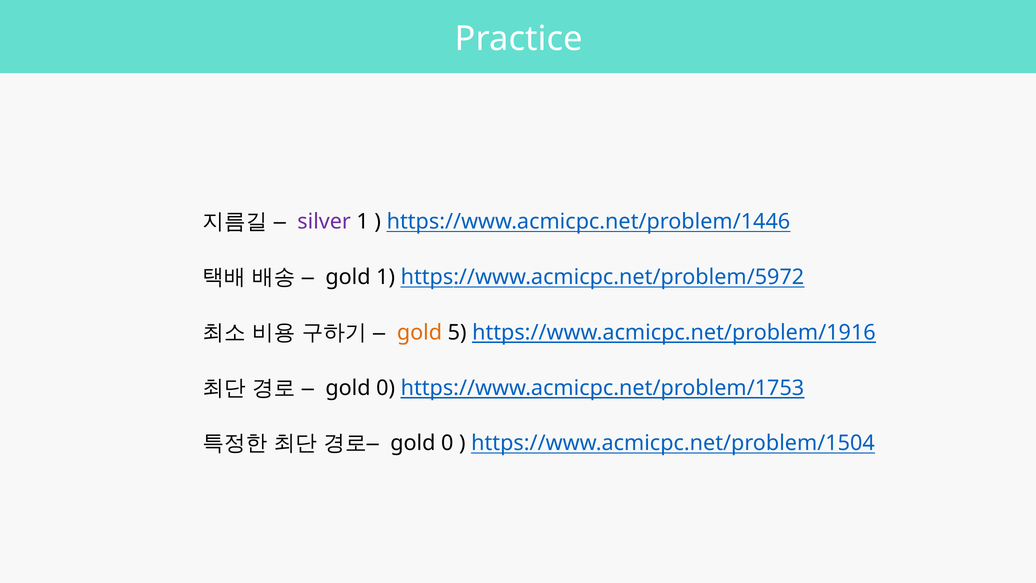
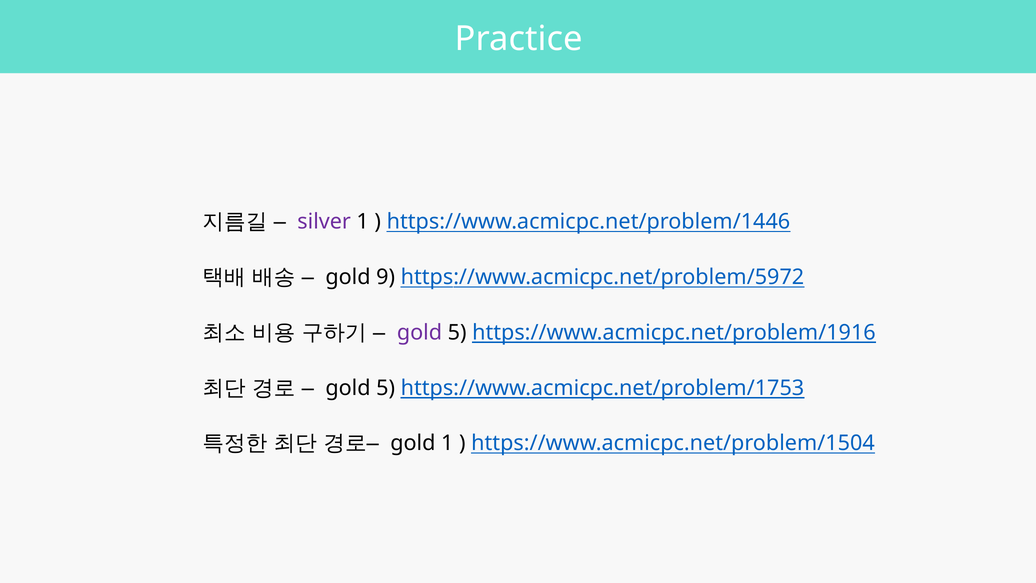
gold 1: 1 -> 9
gold at (419, 332) colour: orange -> purple
0 at (386, 388): 0 -> 5
0 at (447, 443): 0 -> 1
